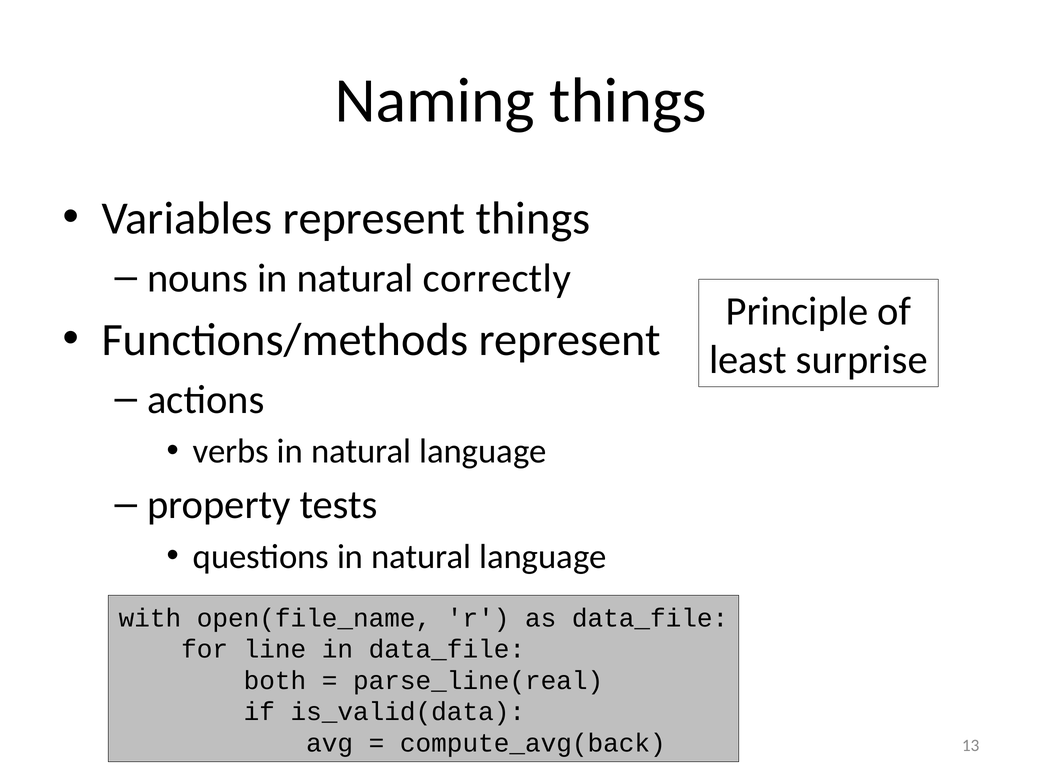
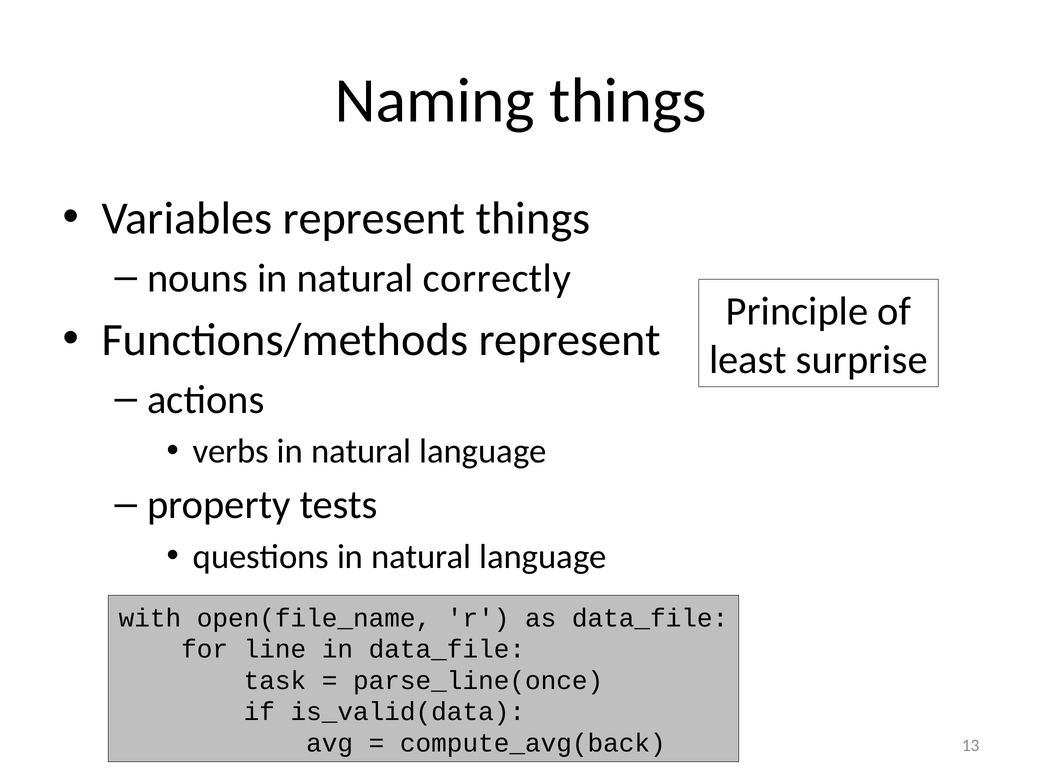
both: both -> task
parse_line(real: parse_line(real -> parse_line(once
